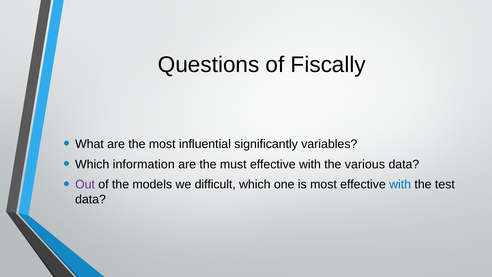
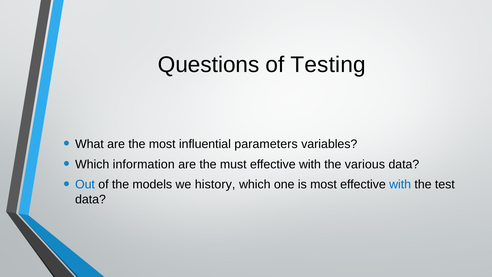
Fiscally: Fiscally -> Testing
significantly: significantly -> parameters
Out colour: purple -> blue
difficult: difficult -> history
